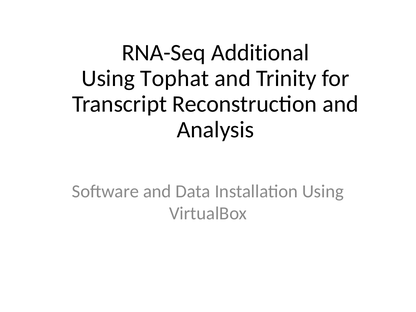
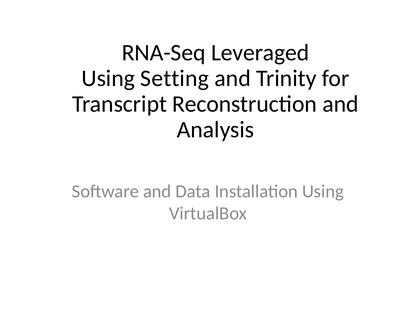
Additional: Additional -> Leveraged
Tophat: Tophat -> Setting
